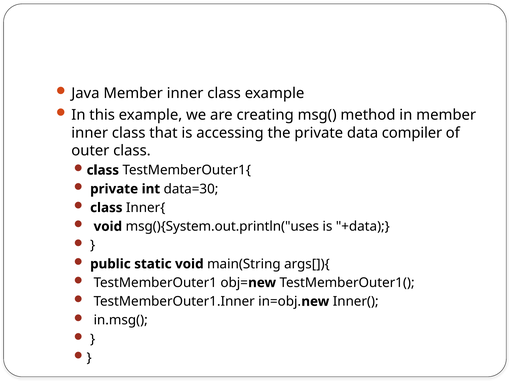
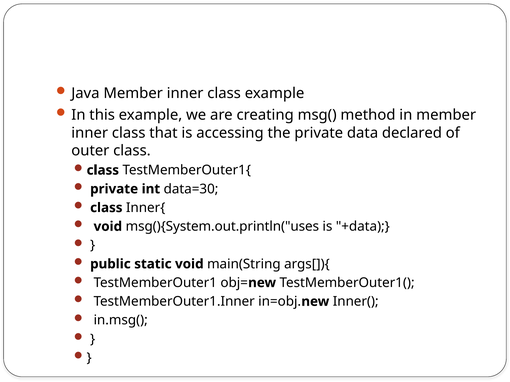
compiler: compiler -> declared
